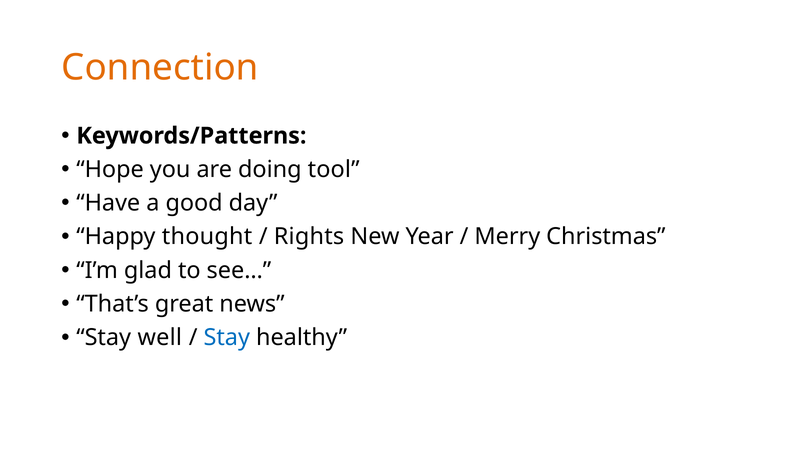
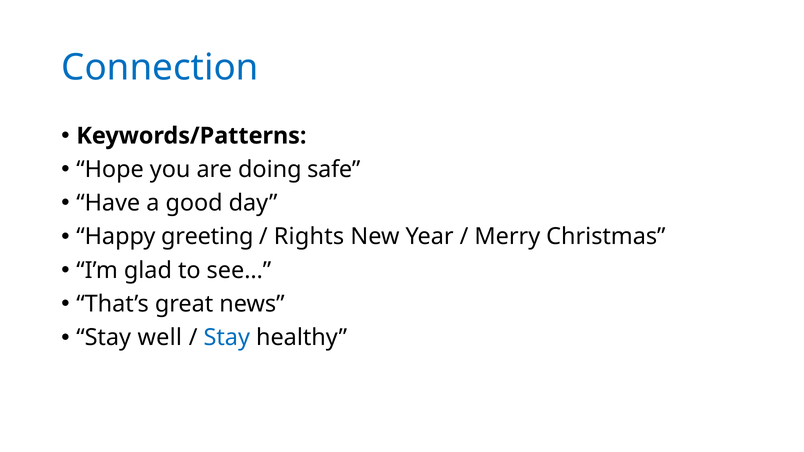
Connection colour: orange -> blue
tool: tool -> safe
thought: thought -> greeting
